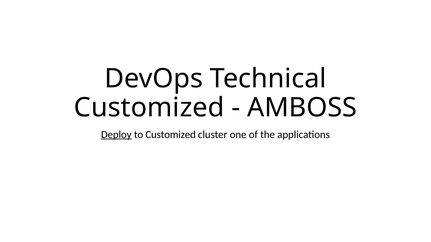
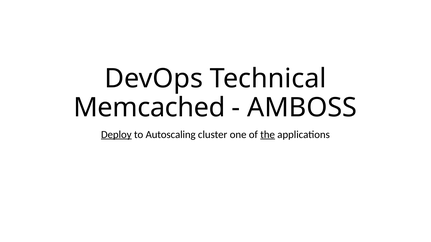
Customized at (149, 108): Customized -> Memcached
to Customized: Customized -> Autoscaling
the underline: none -> present
